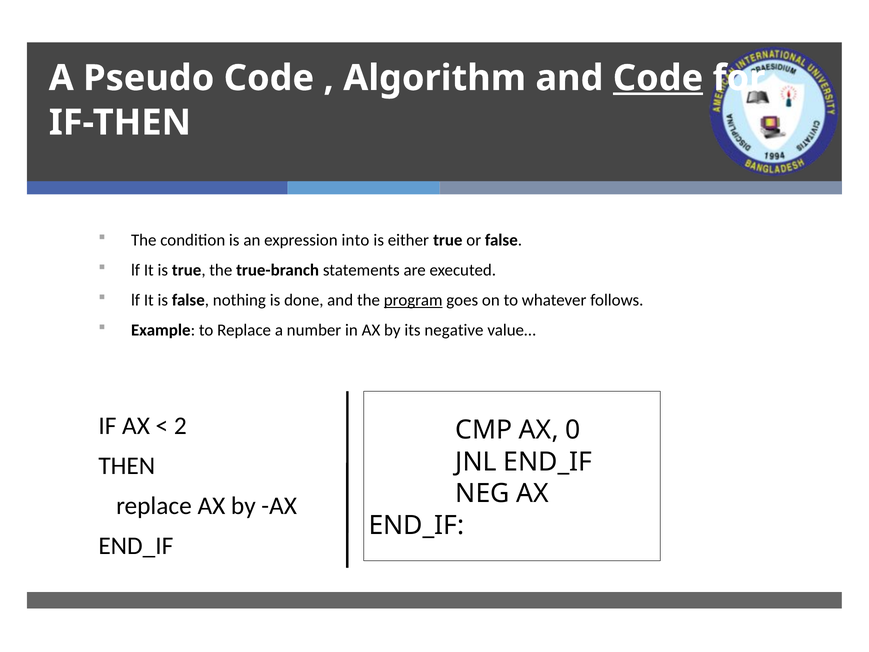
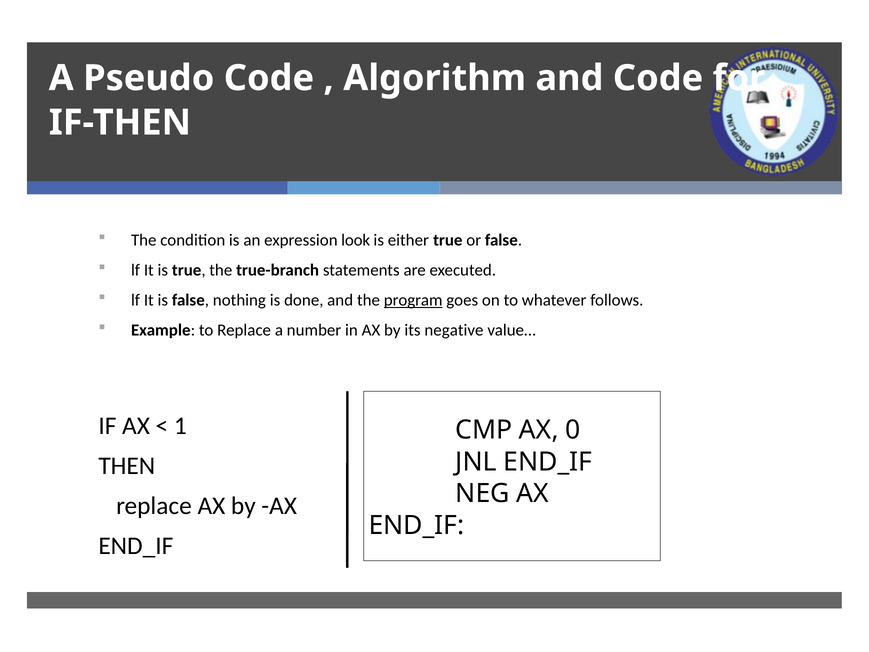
Code at (658, 78) underline: present -> none
into: into -> look
2: 2 -> 1
